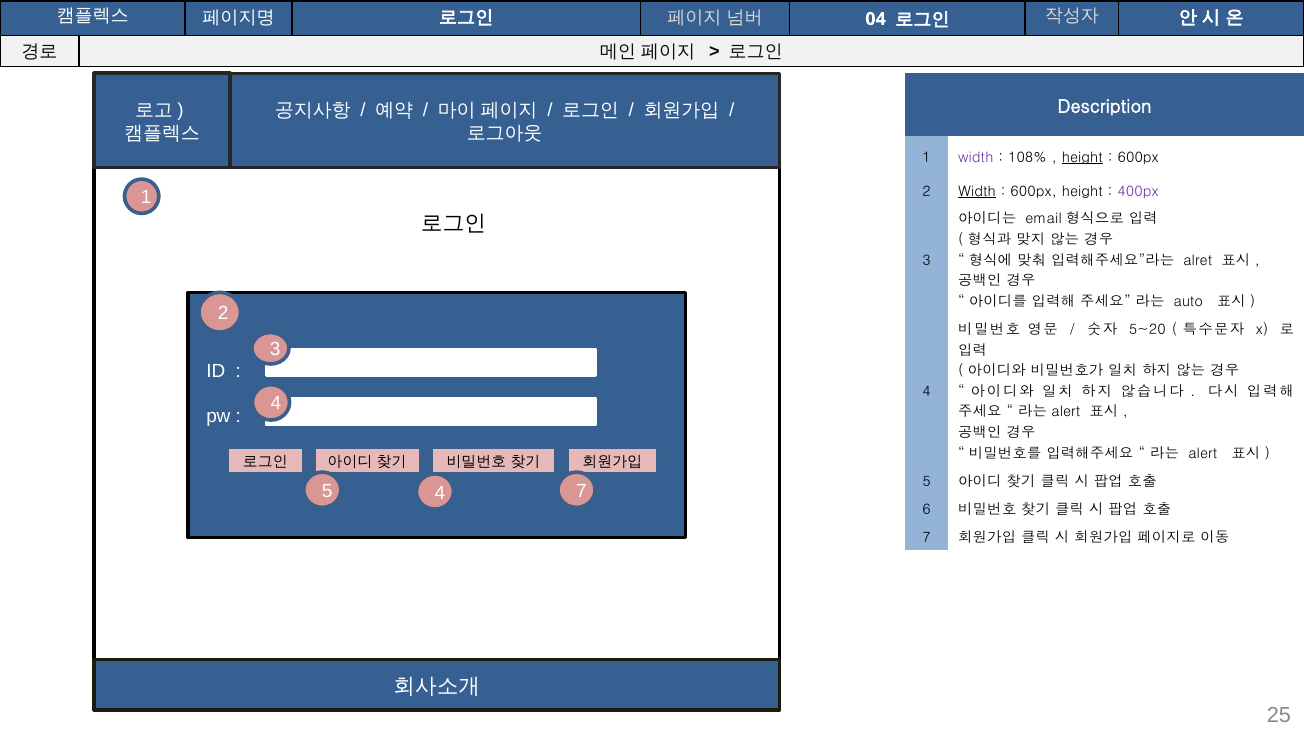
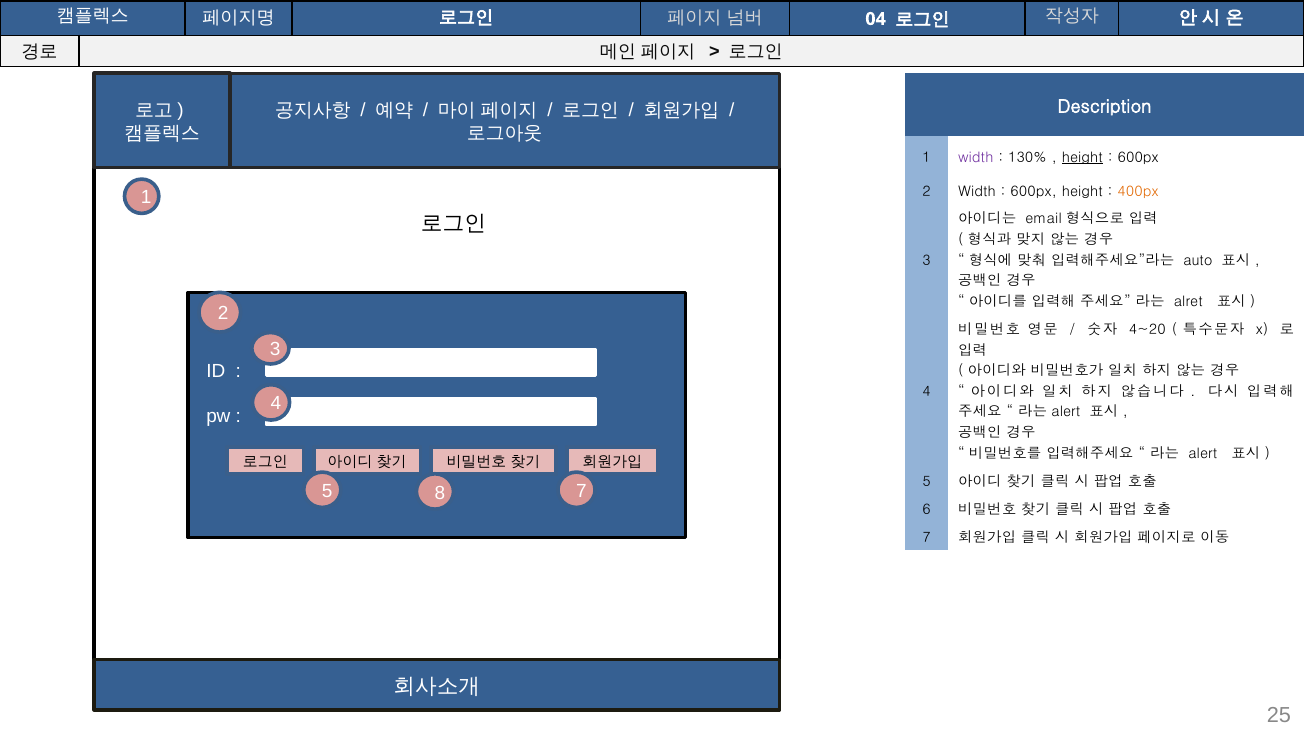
108%: 108% -> 130%
Width at (977, 191) underline: present -> none
400px colour: purple -> orange
alret: alret -> auto
auto: auto -> alret
5~20: 5~20 -> 4~20
5 4: 4 -> 8
